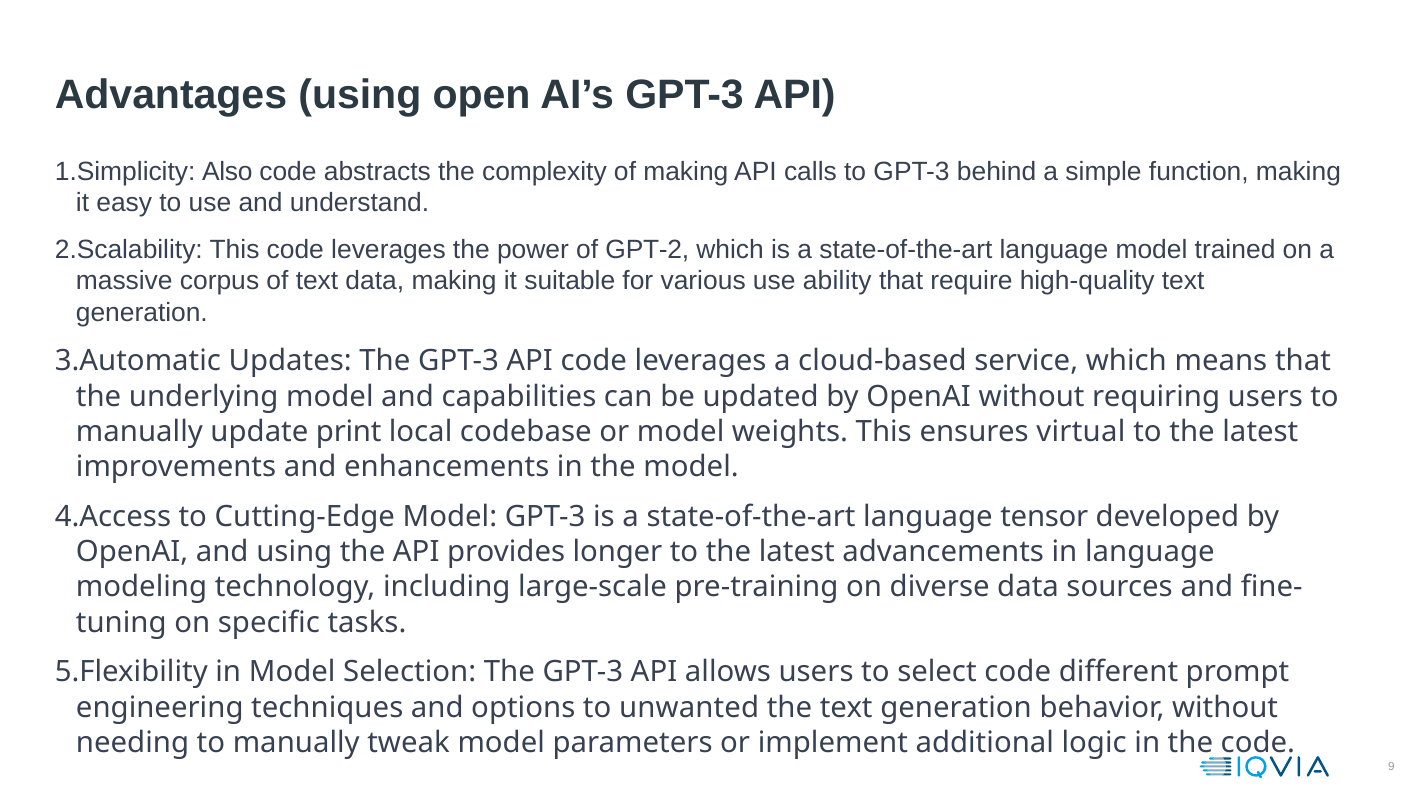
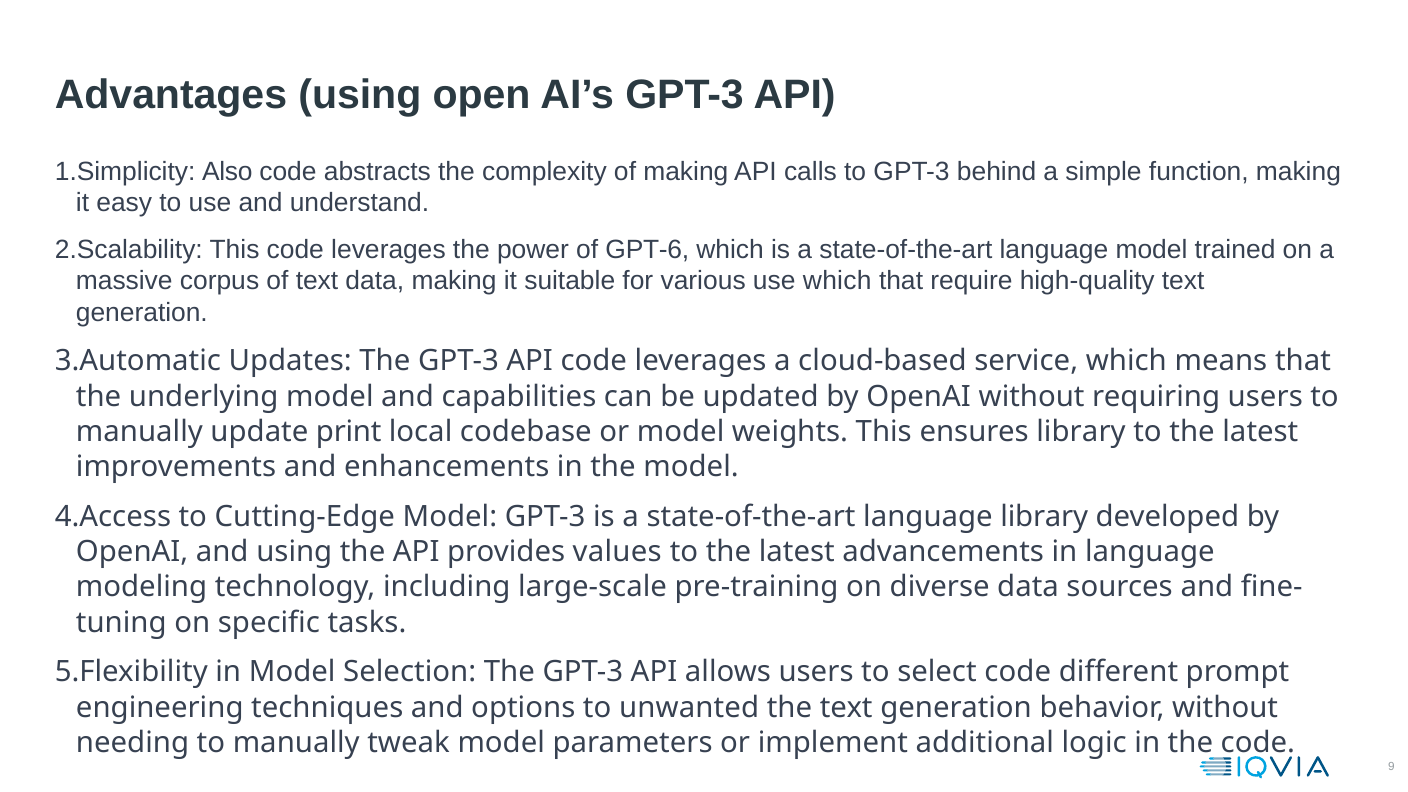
GPT-2: GPT-2 -> GPT-6
use ability: ability -> which
ensures virtual: virtual -> library
language tensor: tensor -> library
longer: longer -> values
